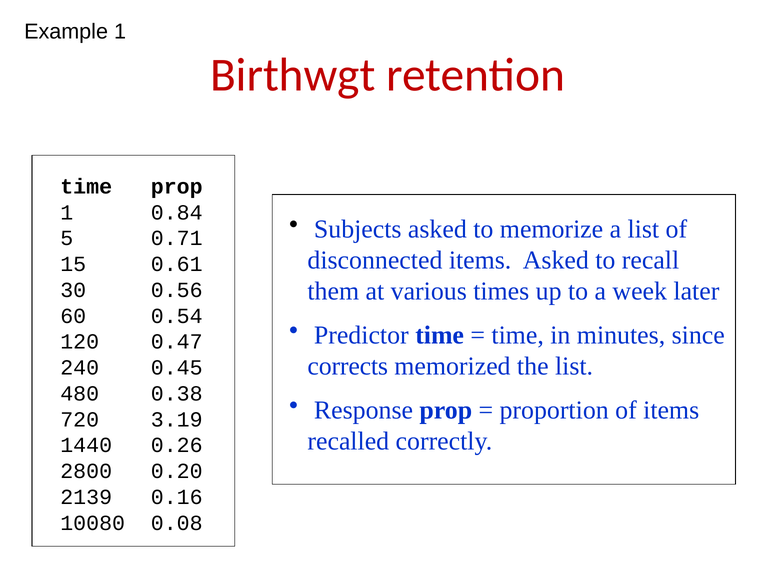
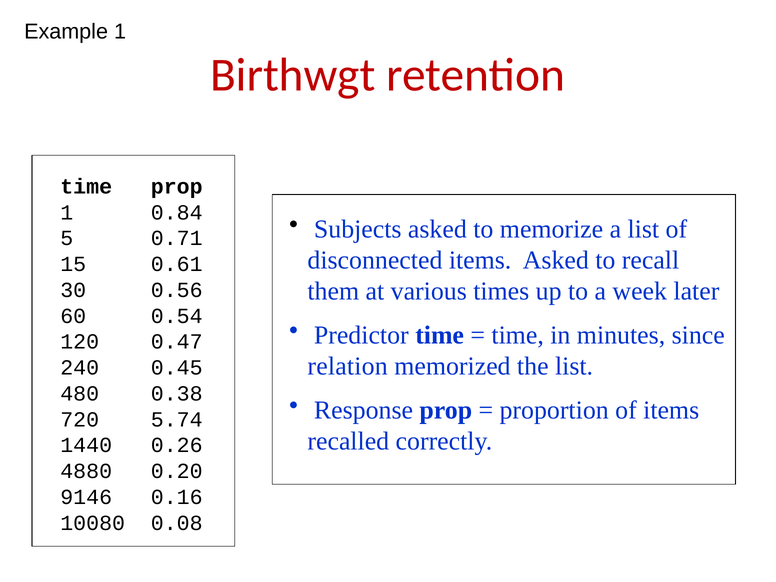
corrects: corrects -> relation
3.19: 3.19 -> 5.74
2800: 2800 -> 4880
2139: 2139 -> 9146
